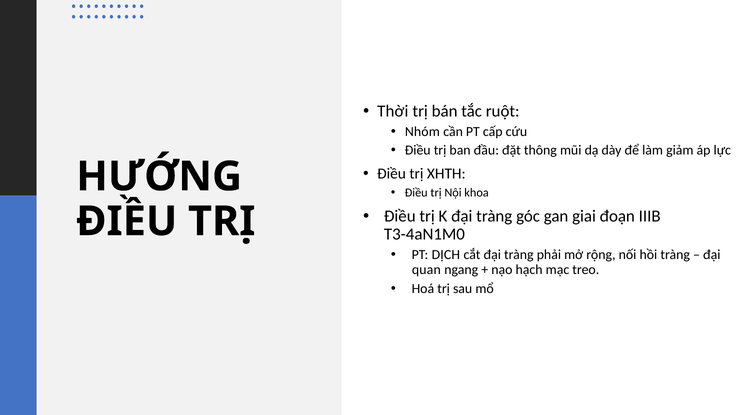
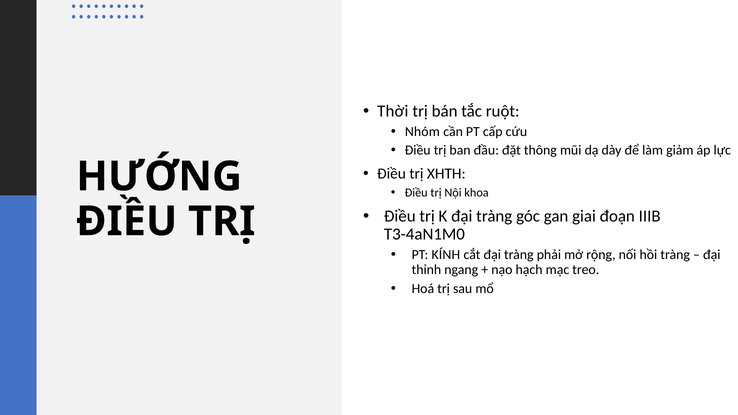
DỊCH: DỊCH -> KÍNH
quan: quan -> thỉnh
